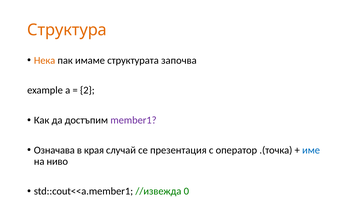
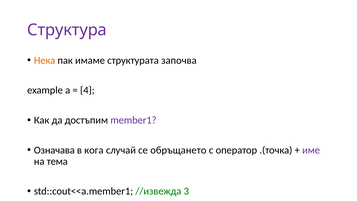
Структура colour: orange -> purple
2: 2 -> 4
края: края -> кога
презентация: презентация -> обръщането
име colour: blue -> purple
ниво: ниво -> тема
0: 0 -> 3
